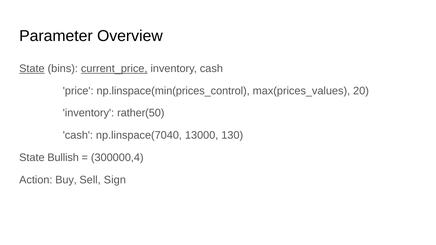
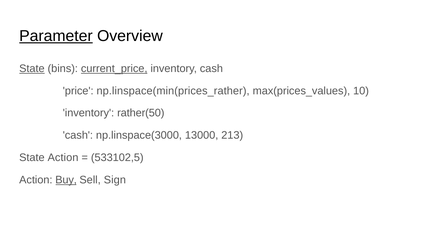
Parameter underline: none -> present
np.linspace(min(prices_control: np.linspace(min(prices_control -> np.linspace(min(prices_rather
20: 20 -> 10
np.linspace(7040: np.linspace(7040 -> np.linspace(3000
130: 130 -> 213
State Bullish: Bullish -> Action
300000,4: 300000,4 -> 533102,5
Buy underline: none -> present
